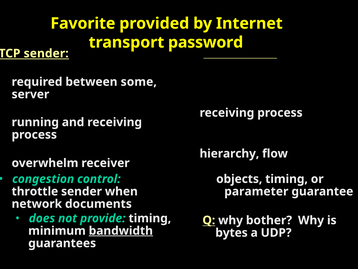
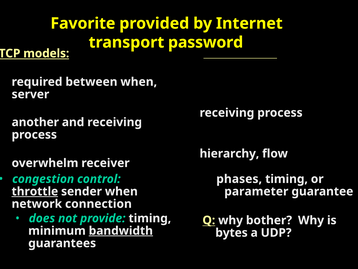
sender at (46, 53): sender -> models
between some: some -> when
running: running -> another
objects: objects -> phases
throttle underline: none -> present
documents: documents -> connection
